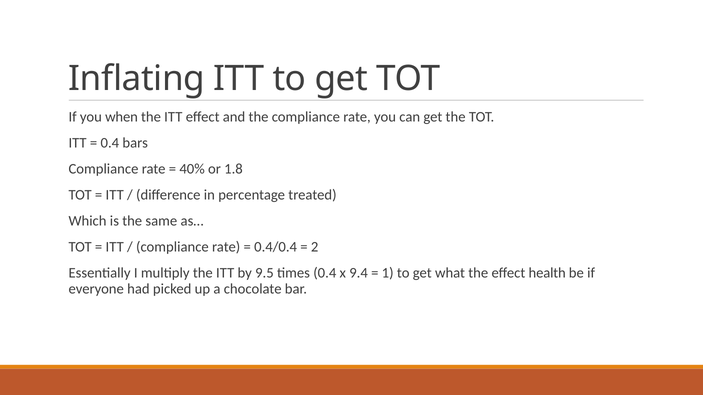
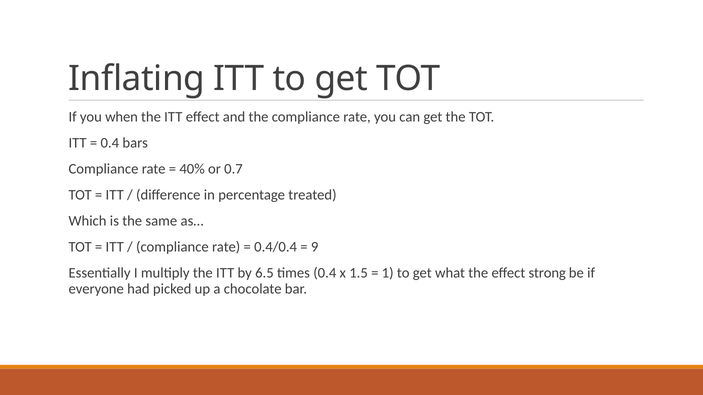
1.8: 1.8 -> 0.7
2: 2 -> 9
9.5: 9.5 -> 6.5
9.4: 9.4 -> 1.5
health: health -> strong
